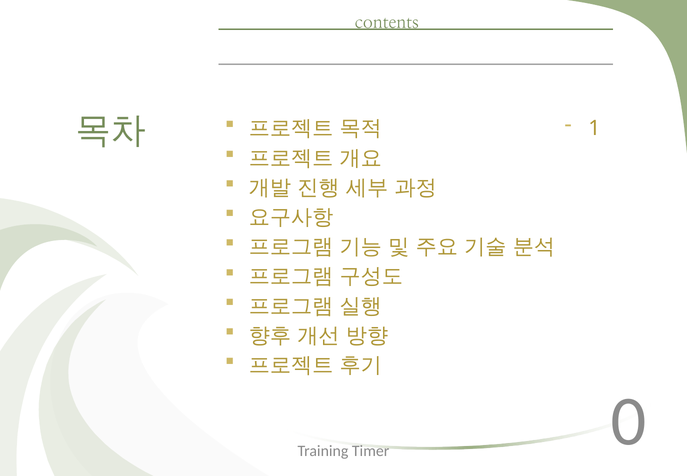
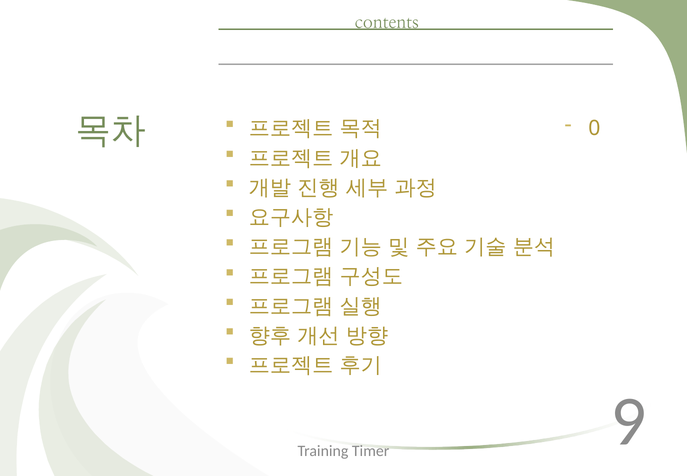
1: 1 -> 0
0: 0 -> 9
